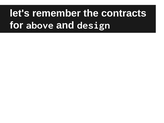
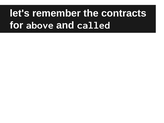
design: design -> called
